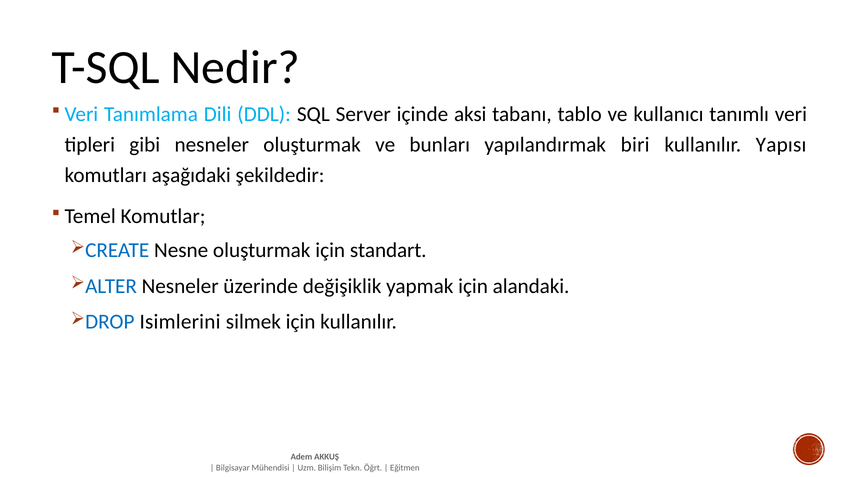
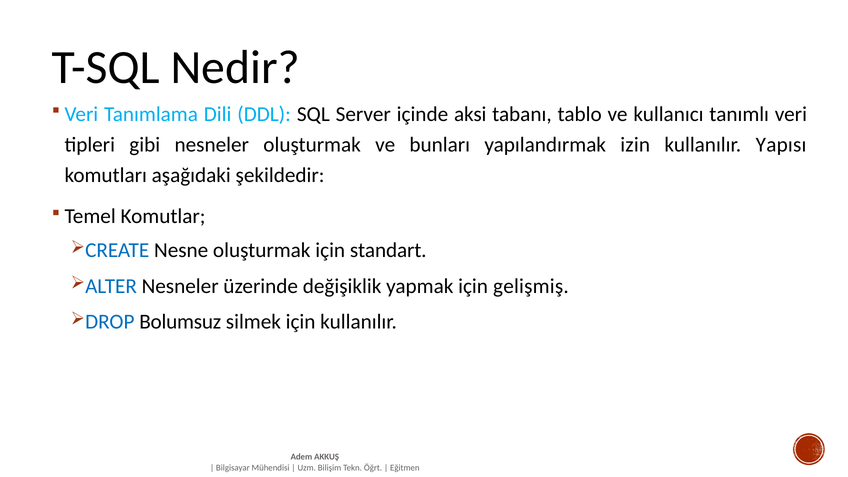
biri: biri -> izin
alandaki: alandaki -> gelişmiş
Isimlerini: Isimlerini -> Bolumsuz
